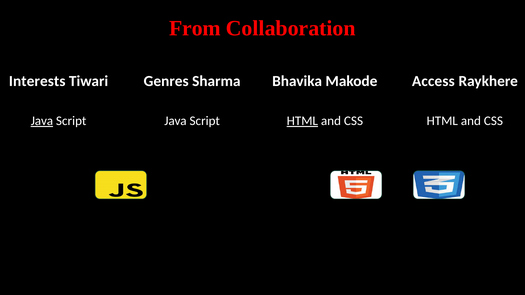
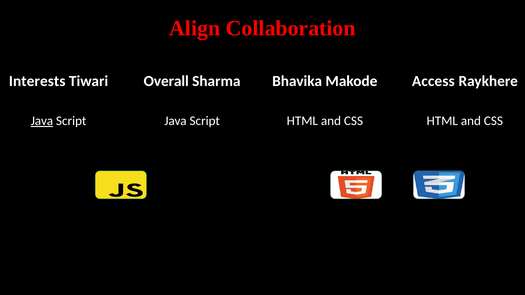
From: From -> Align
Genres: Genres -> Overall
HTML at (302, 121) underline: present -> none
